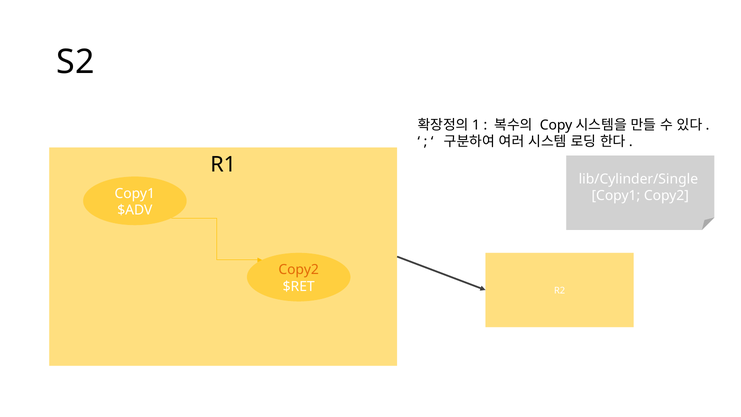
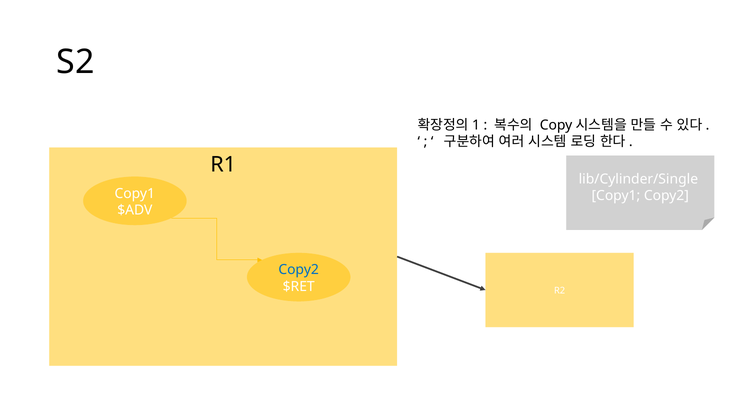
Copy2 at (299, 270) colour: orange -> blue
